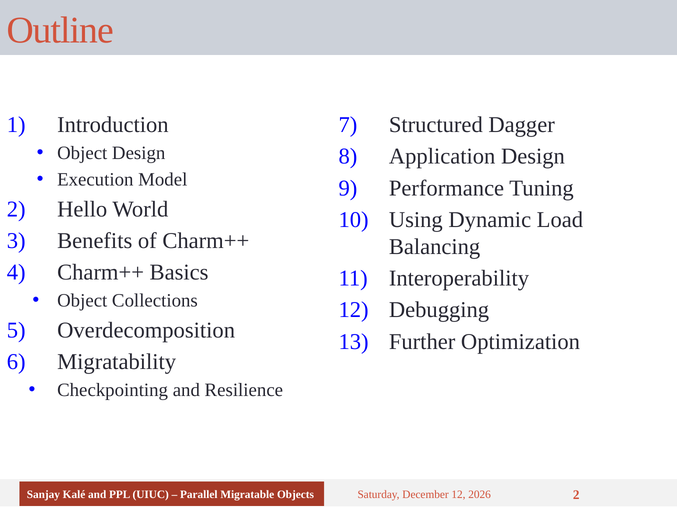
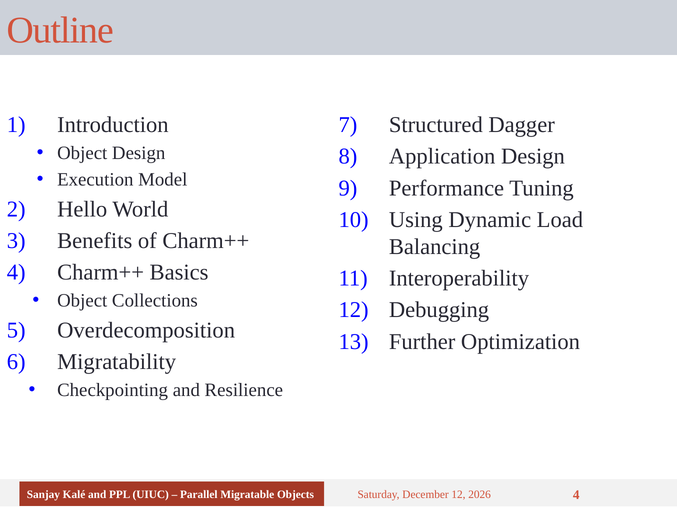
2 at (576, 495): 2 -> 4
